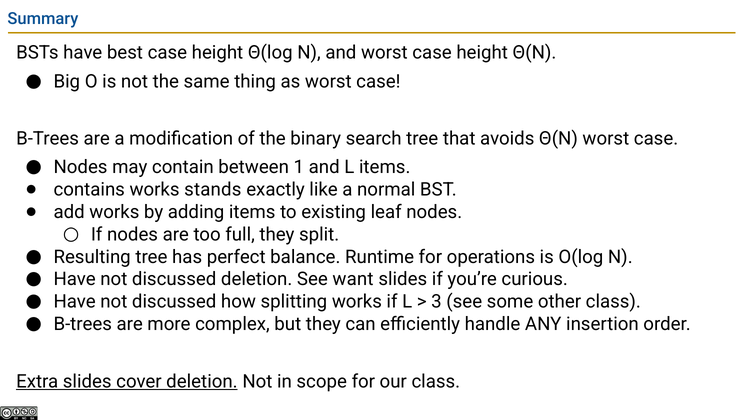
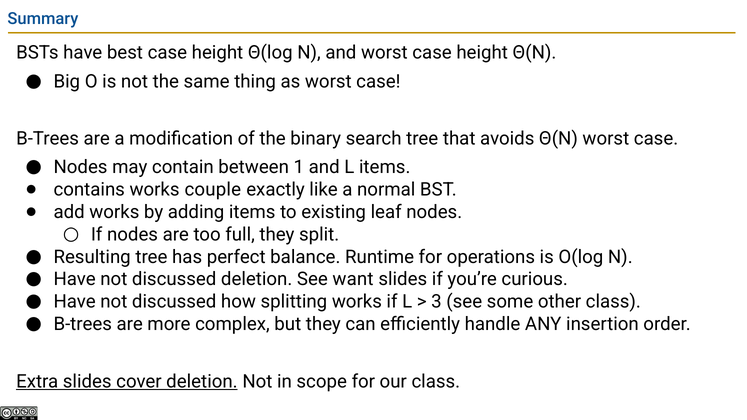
stands: stands -> couple
